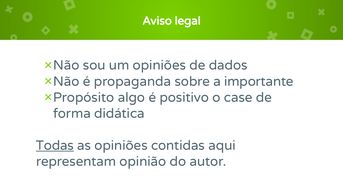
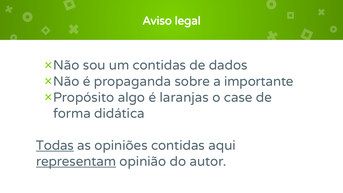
um opiniões: opiniões -> contidas
positivo: positivo -> laranjas
representam underline: none -> present
